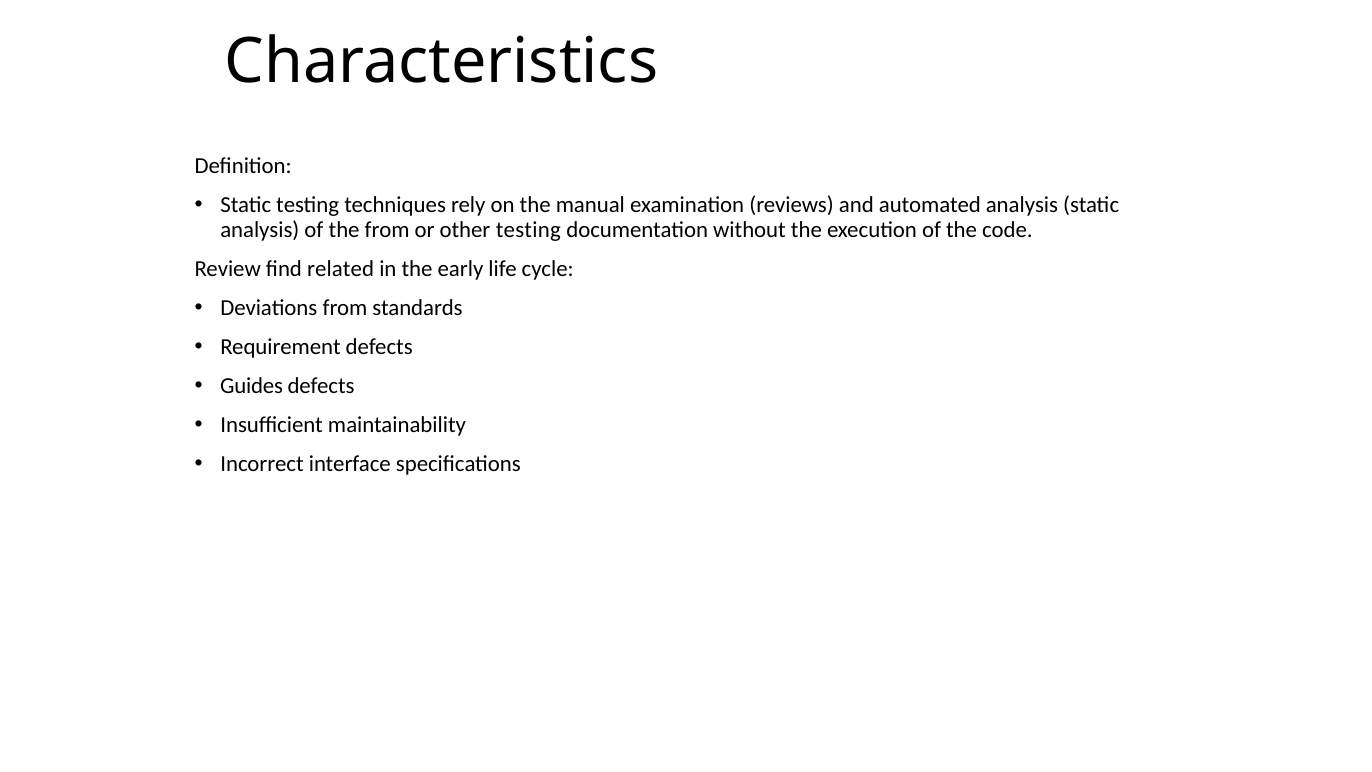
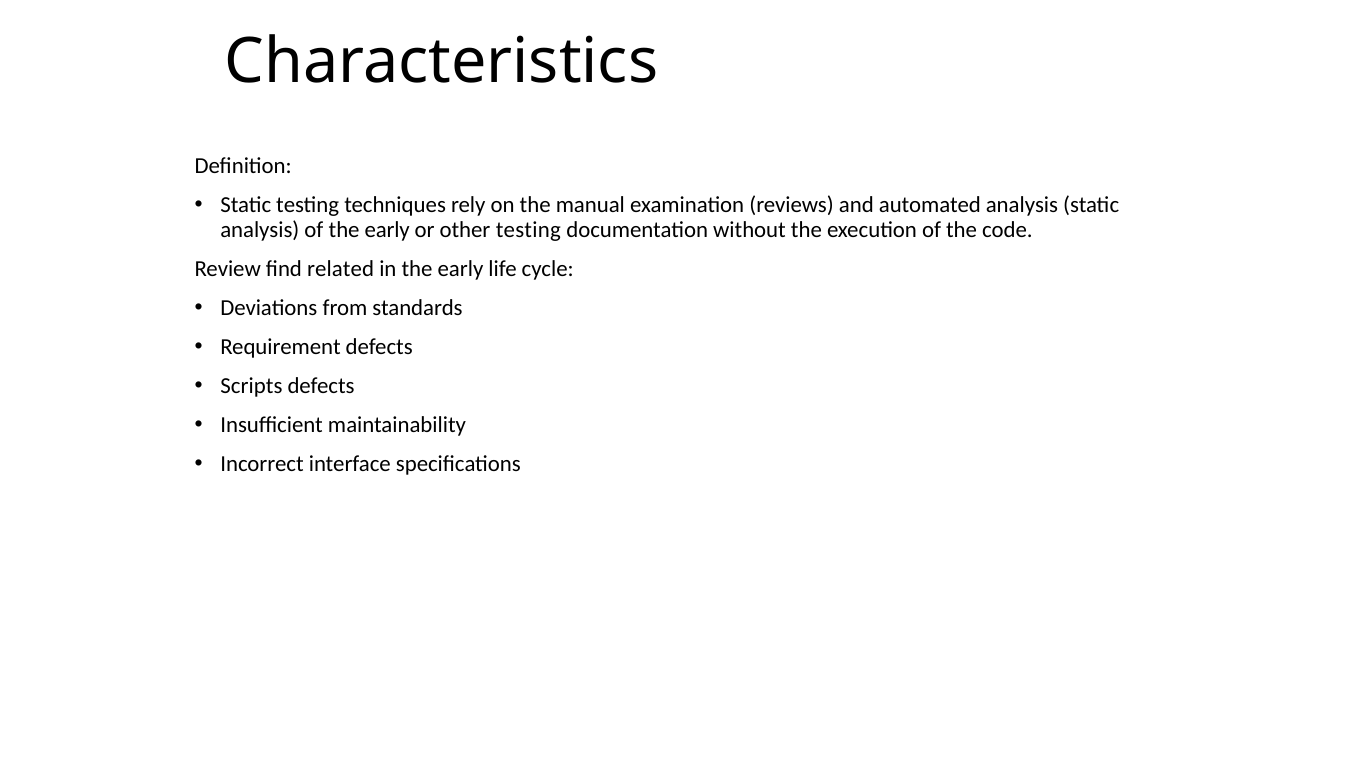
of the from: from -> early
Guides: Guides -> Scripts
